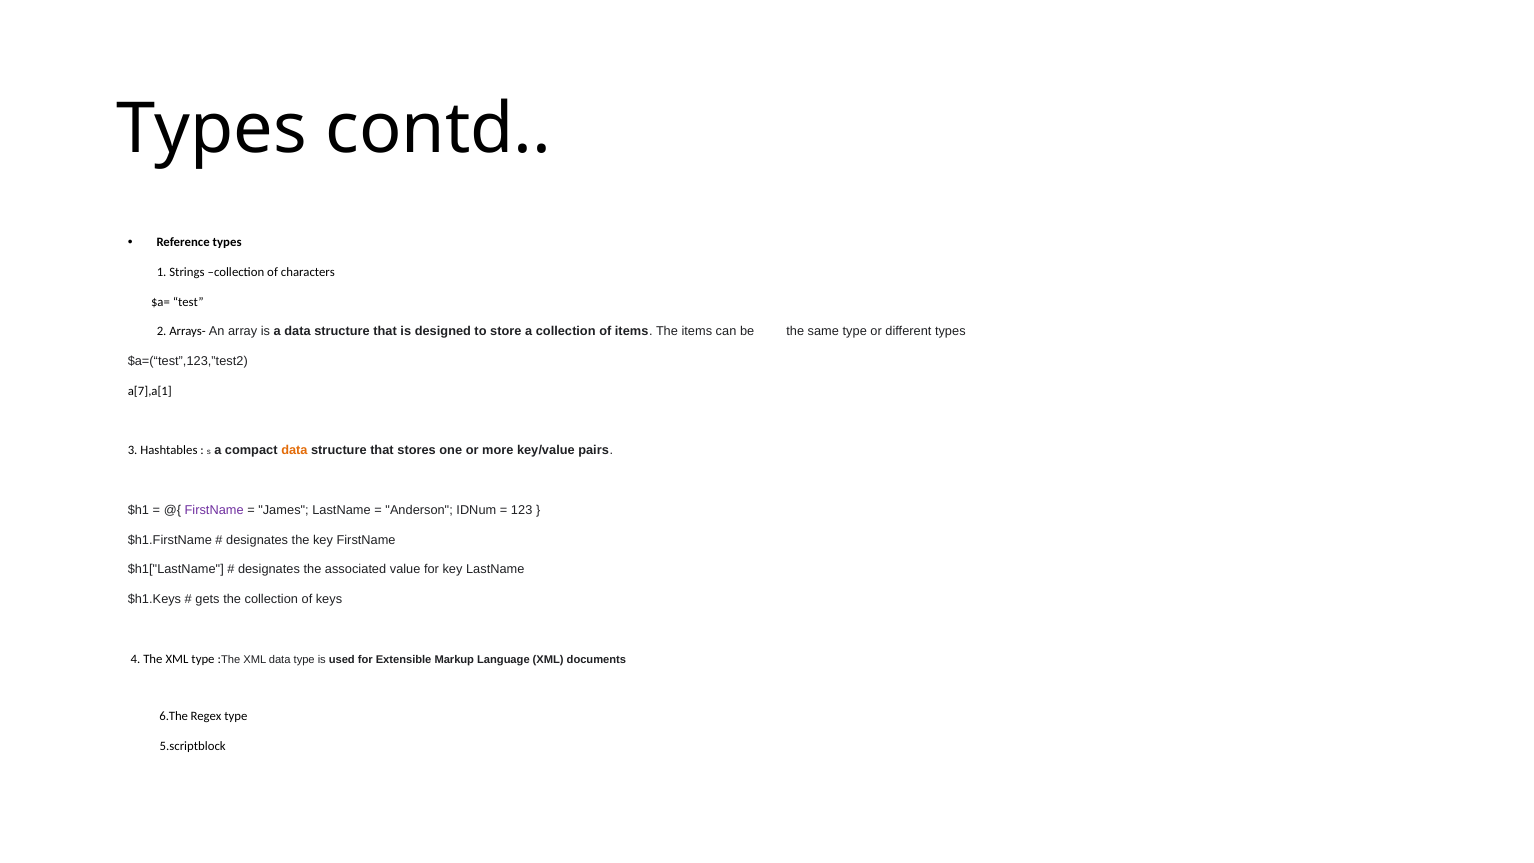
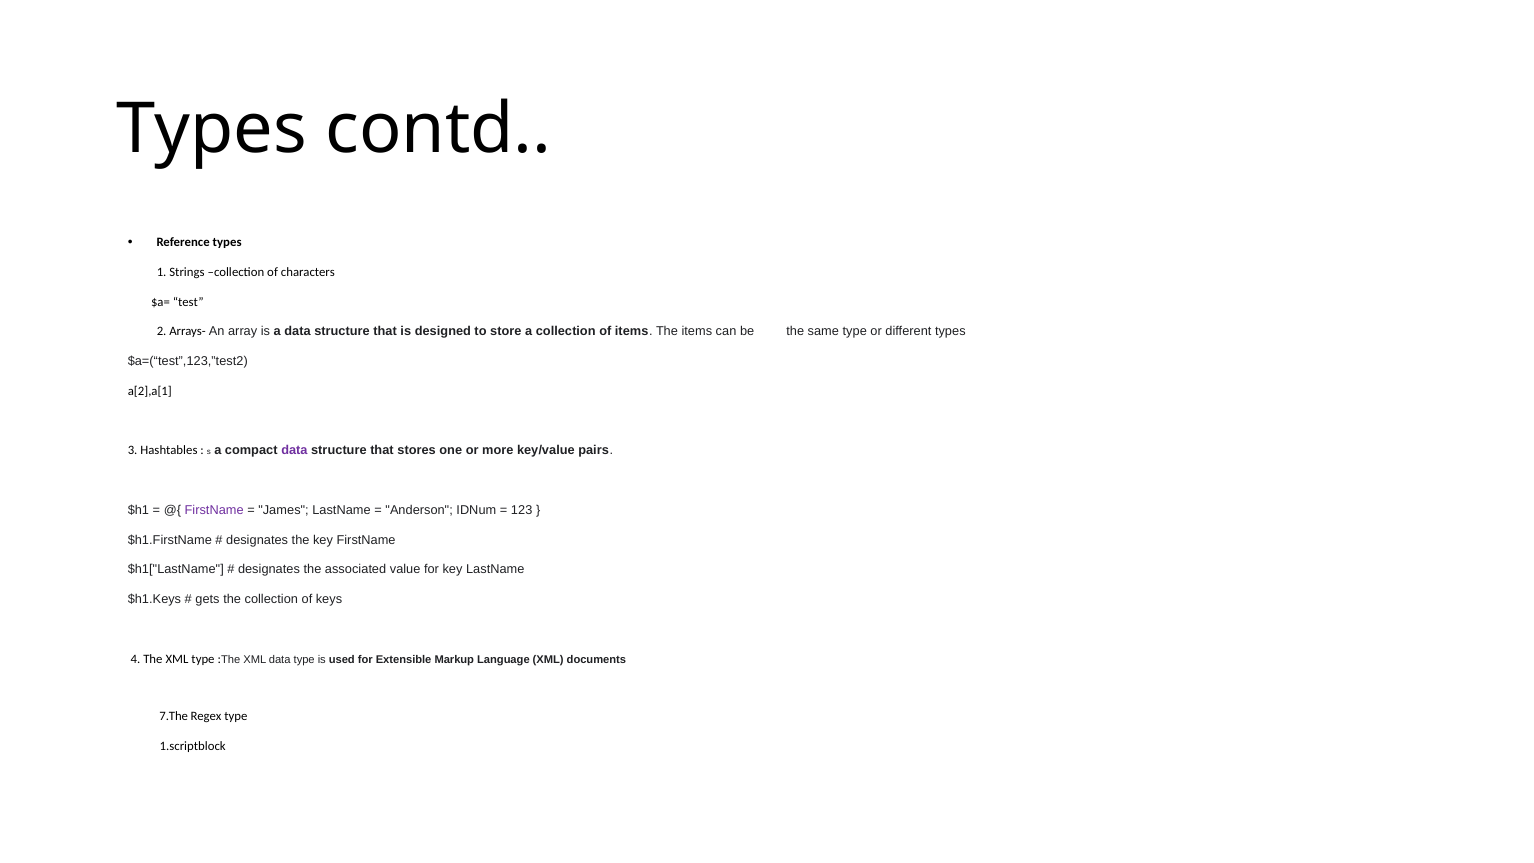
a[7],a[1: a[7],a[1 -> a[2],a[1
data at (294, 451) colour: orange -> purple
6.The: 6.The -> 7.The
5.scriptblock: 5.scriptblock -> 1.scriptblock
